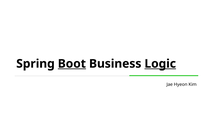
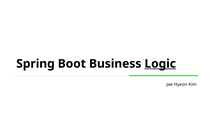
Boot underline: present -> none
